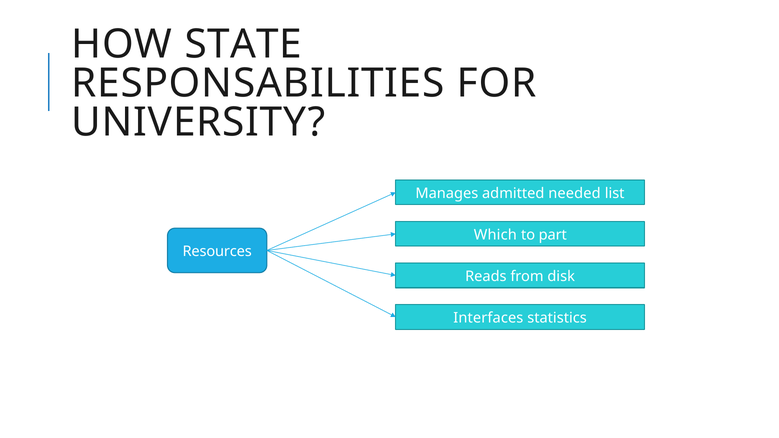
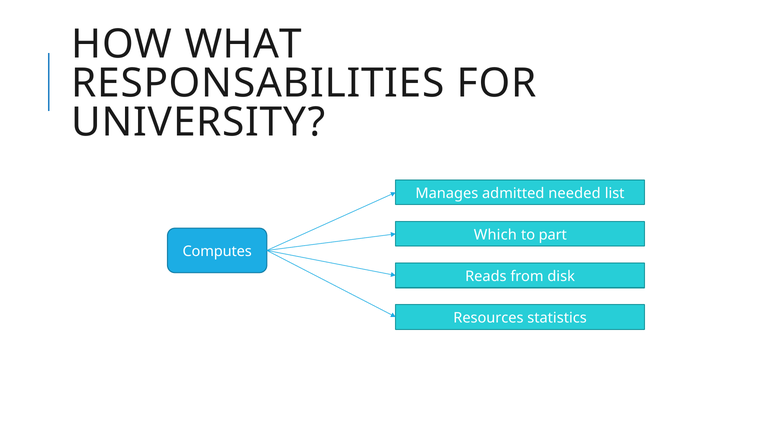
STATE: STATE -> WHAT
Resources: Resources -> Computes
Interfaces: Interfaces -> Resources
